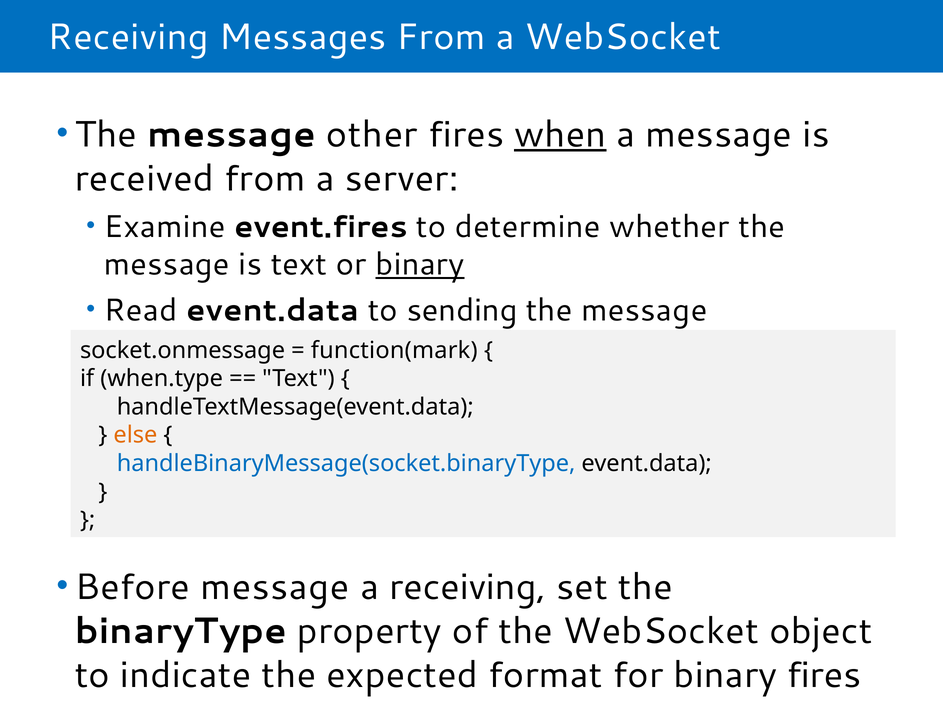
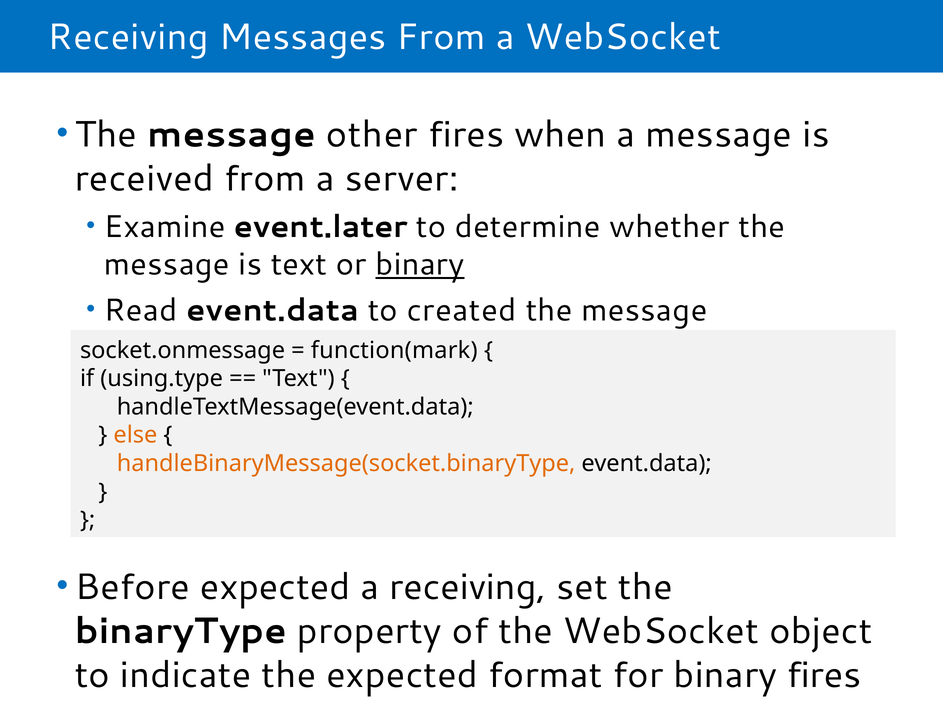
when underline: present -> none
event.fires: event.fires -> event.later
sending: sending -> created
when.type: when.type -> using.type
handleBinaryMessage(socket.binaryType colour: blue -> orange
Before message: message -> expected
